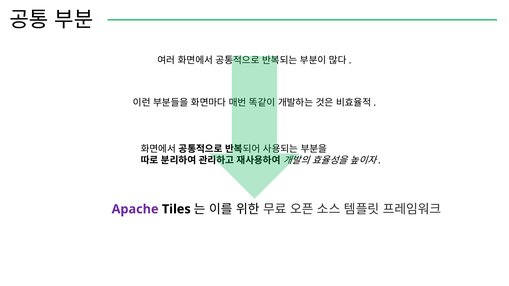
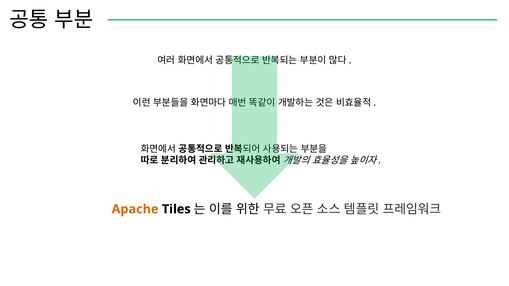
Apache colour: purple -> orange
